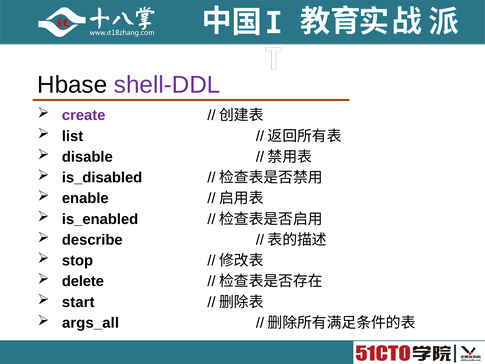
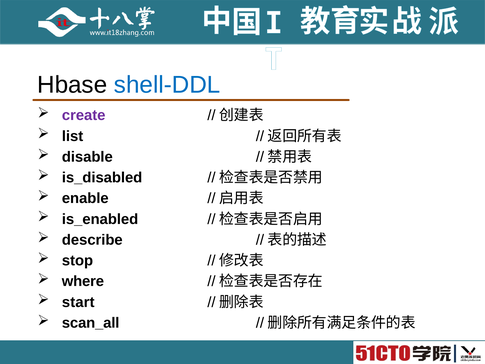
shell-DDL colour: purple -> blue
delete: delete -> where
args_all: args_all -> scan_all
